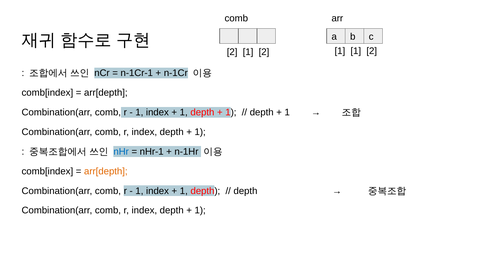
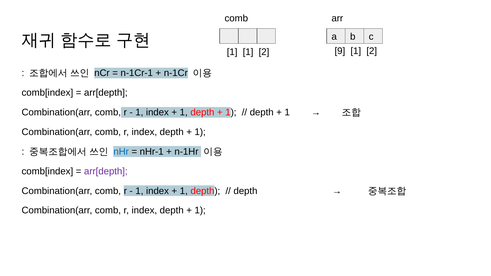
2 at (232, 52): 2 -> 1
1 2 1: 1 -> 9
arr[depth at (106, 171) colour: orange -> purple
